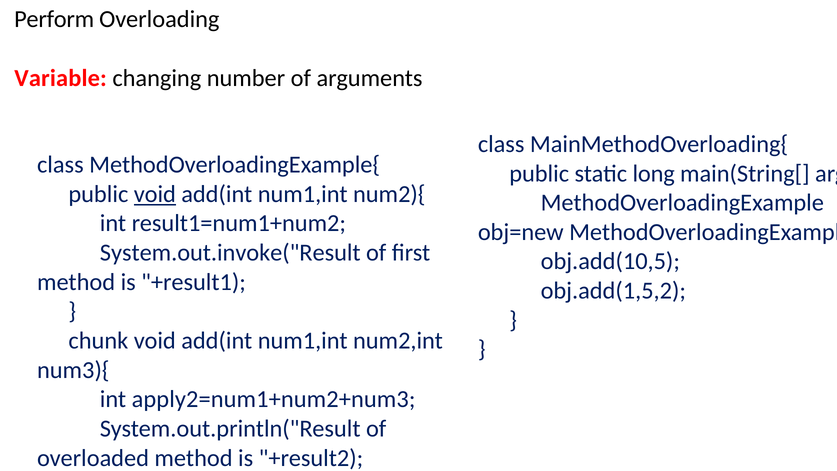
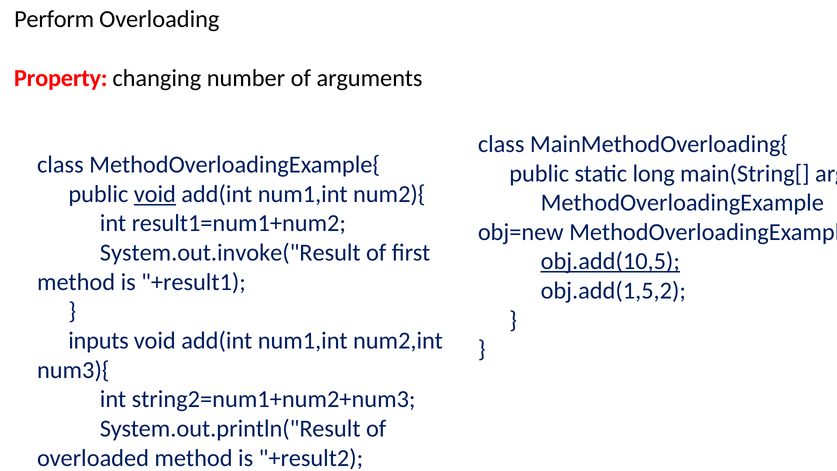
Variable: Variable -> Property
obj.add(10,5 underline: none -> present
chunk: chunk -> inputs
apply2=num1+num2+num3: apply2=num1+num2+num3 -> string2=num1+num2+num3
